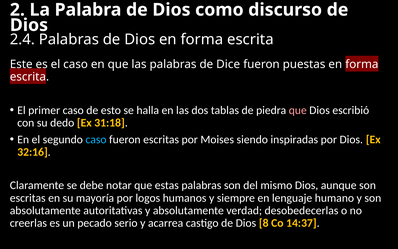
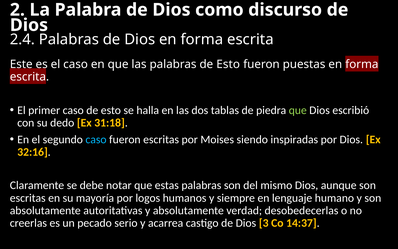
palabras de Dice: Dice -> Esto
que at (298, 110) colour: pink -> light green
8: 8 -> 3
